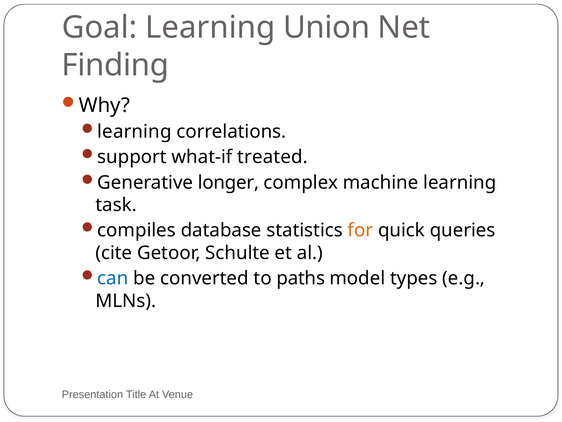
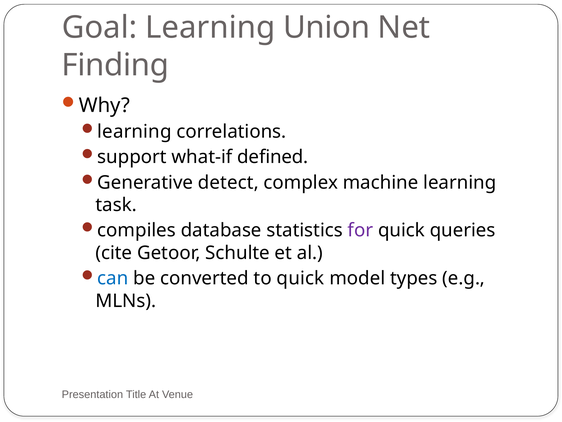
treated: treated -> defined
longer: longer -> detect
for colour: orange -> purple
to paths: paths -> quick
